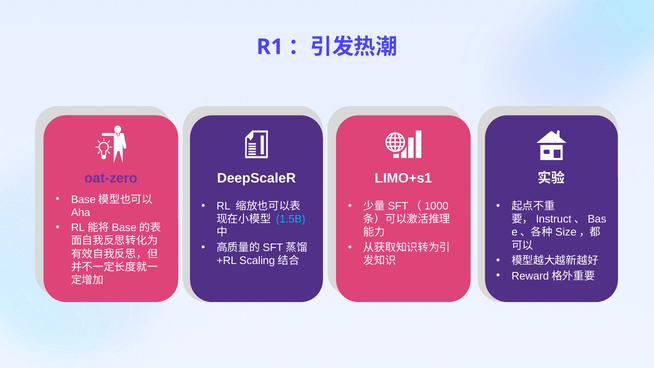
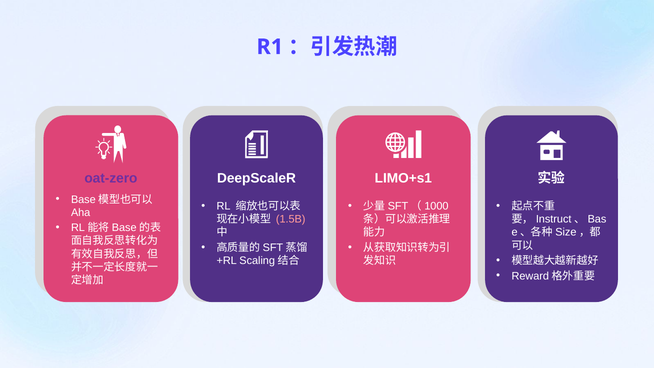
1.5B colour: light blue -> pink
